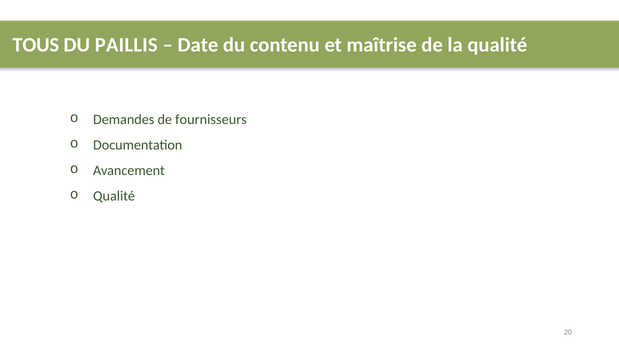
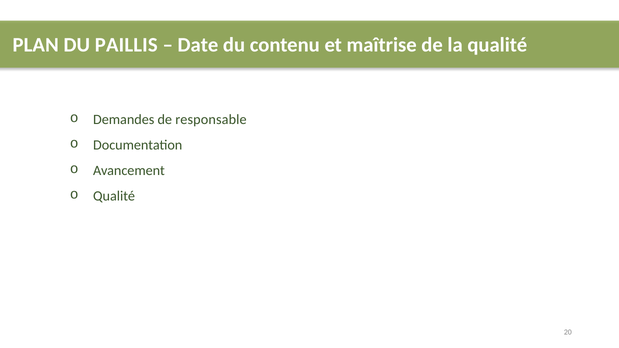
TOUS: TOUS -> PLAN
fournisseurs: fournisseurs -> responsable
